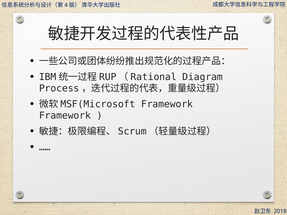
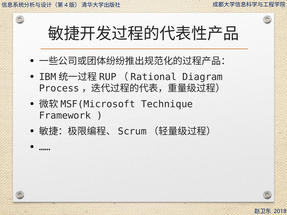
Framework at (167, 104): Framework -> Technique
